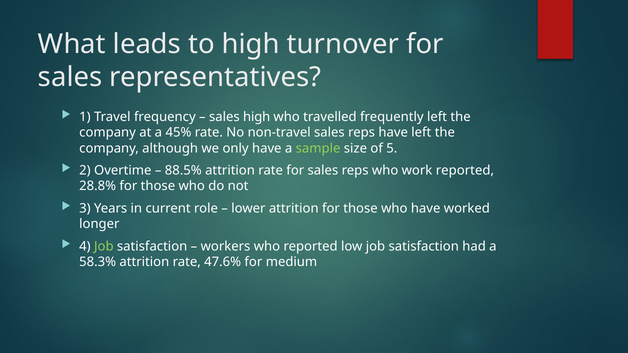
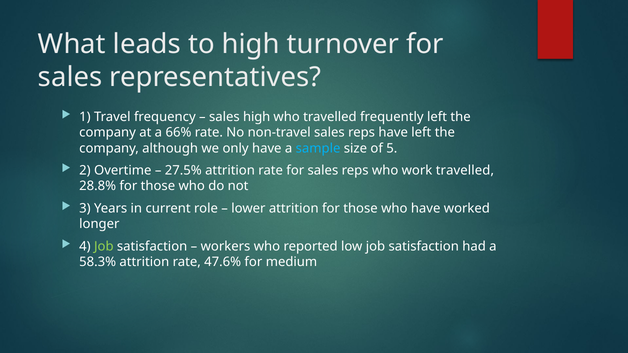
45%: 45% -> 66%
sample colour: light green -> light blue
88.5%: 88.5% -> 27.5%
work reported: reported -> travelled
